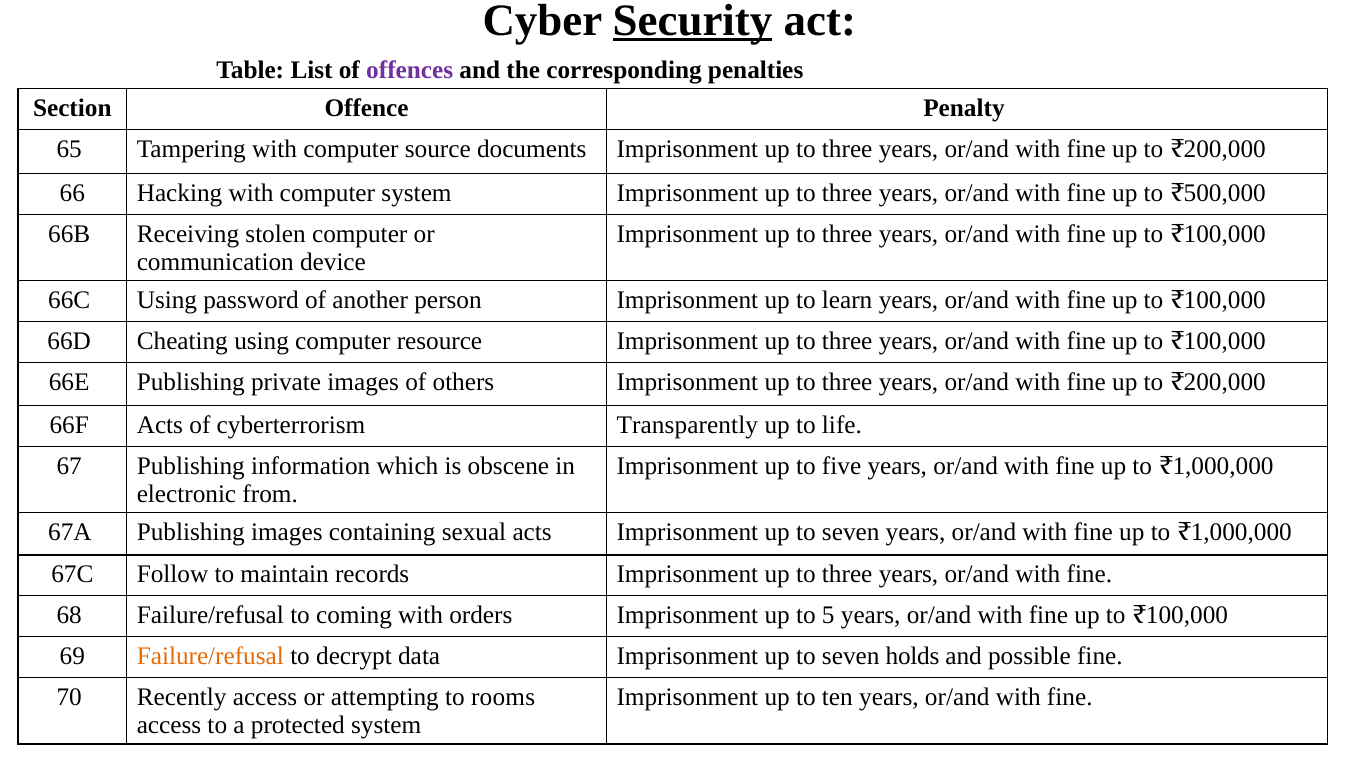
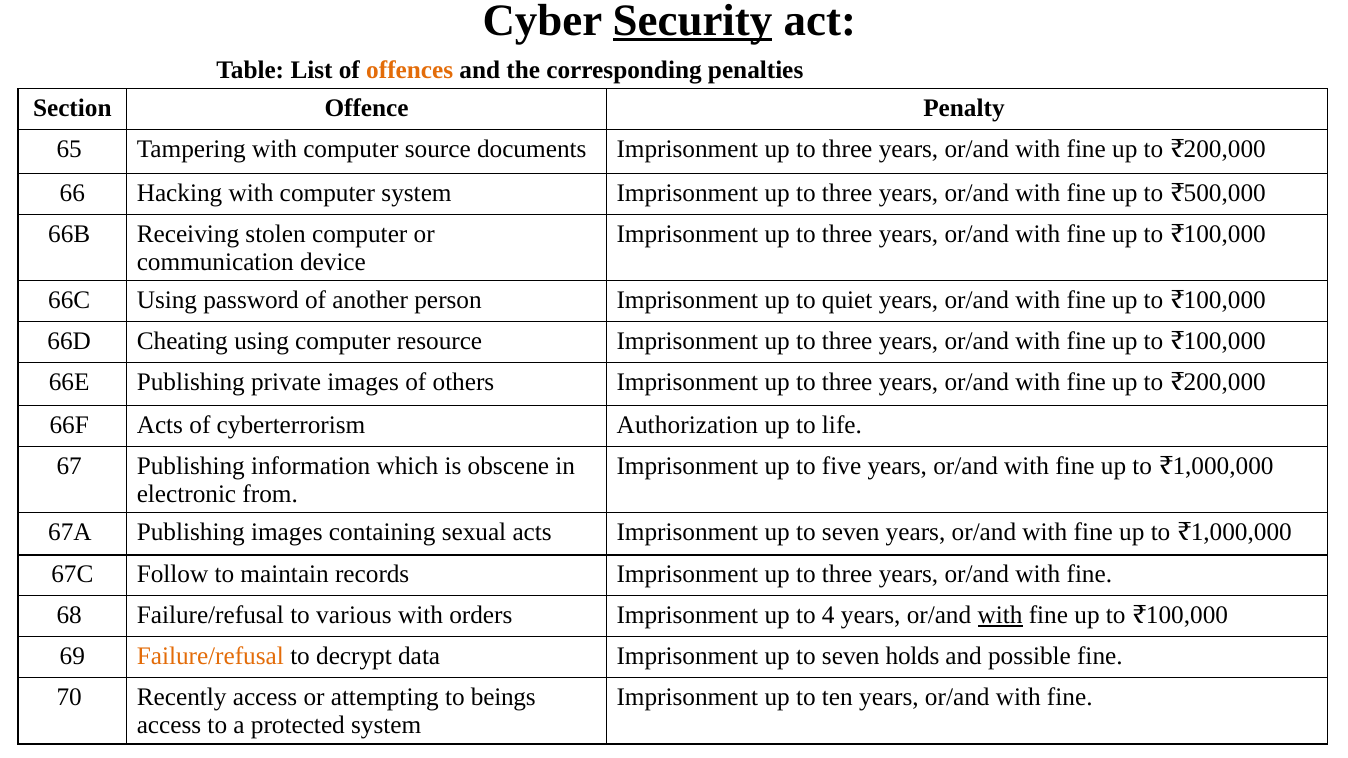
offences colour: purple -> orange
learn: learn -> quiet
Transparently: Transparently -> Authorization
coming: coming -> various
5: 5 -> 4
with at (1000, 615) underline: none -> present
rooms: rooms -> beings
